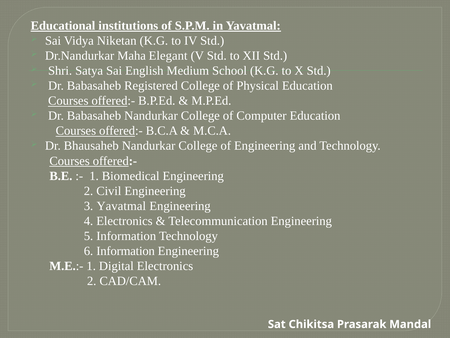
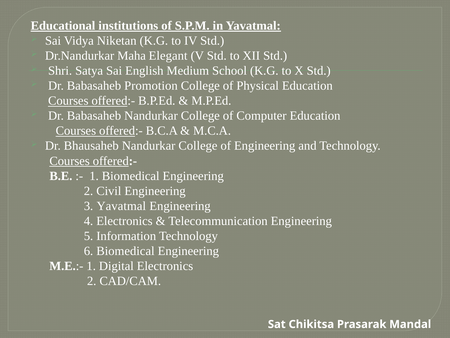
Registered: Registered -> Promotion
6 Information: Information -> Biomedical
